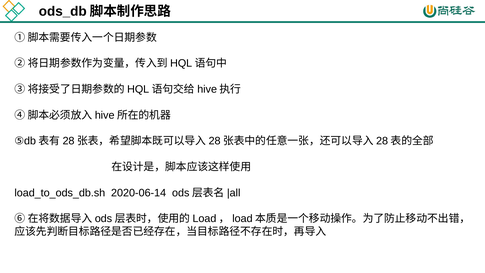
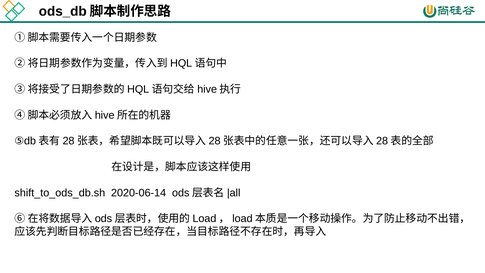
load_to_ods_db.sh: load_to_ods_db.sh -> shift_to_ods_db.sh
